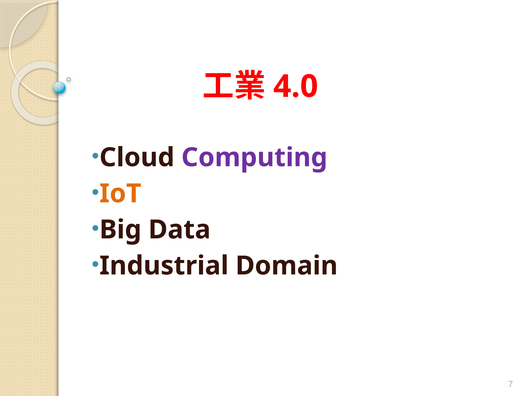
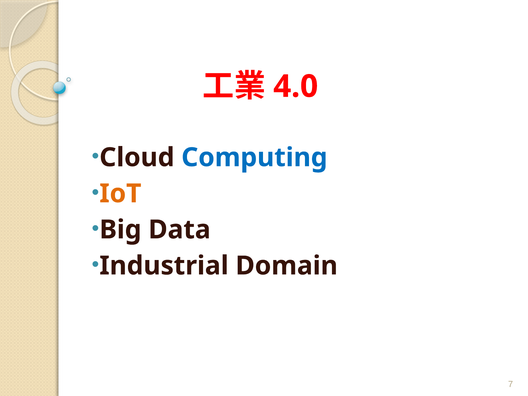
Computing colour: purple -> blue
